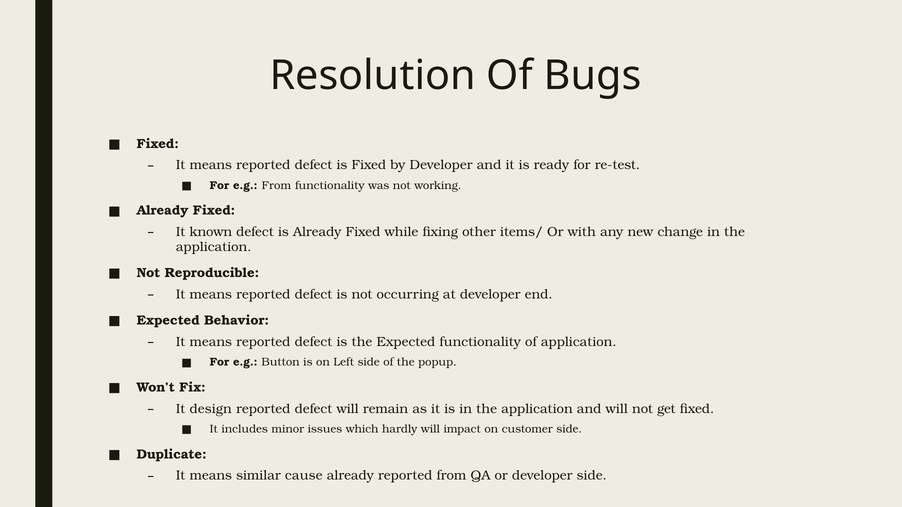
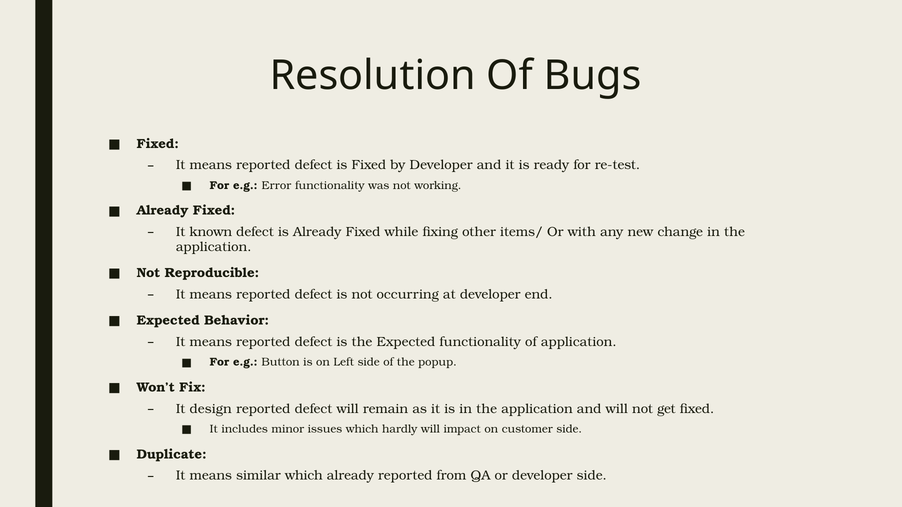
e.g From: From -> Error
similar cause: cause -> which
